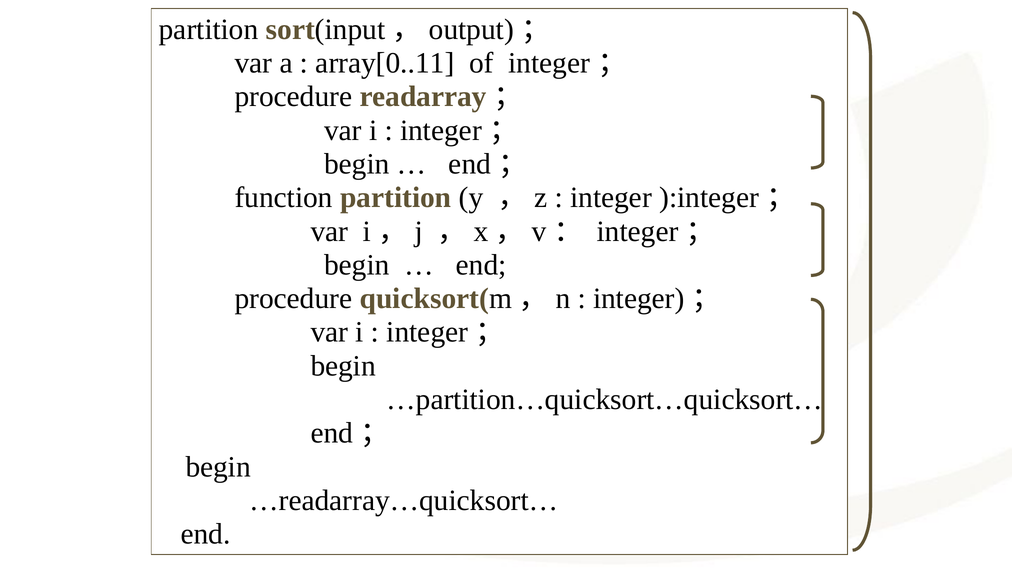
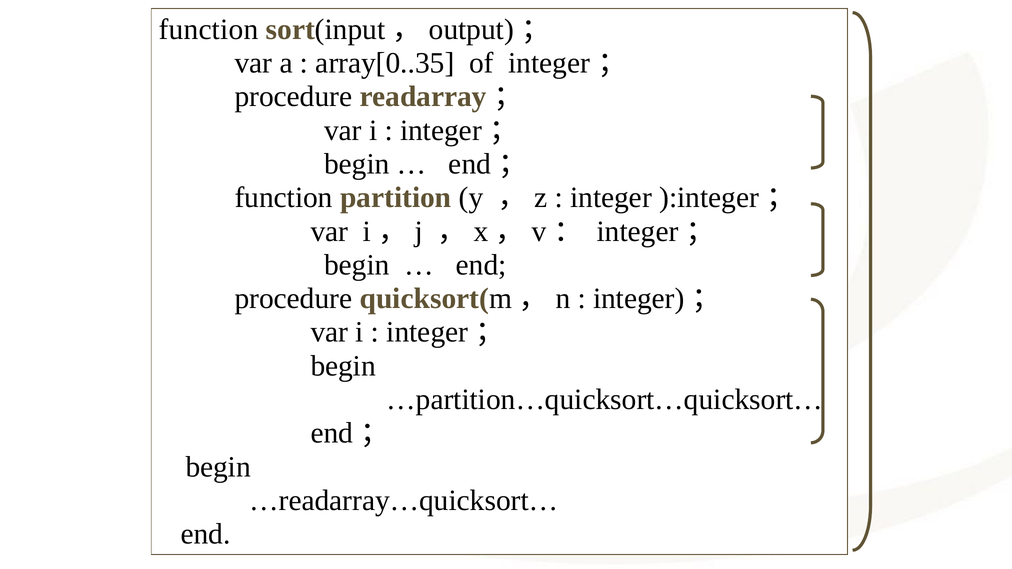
partition at (209, 29): partition -> function
array[0..11: array[0..11 -> array[0..35
